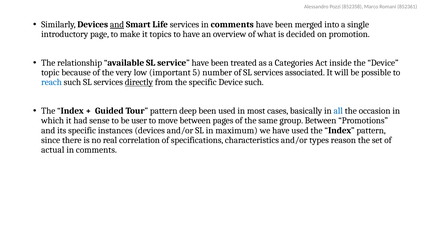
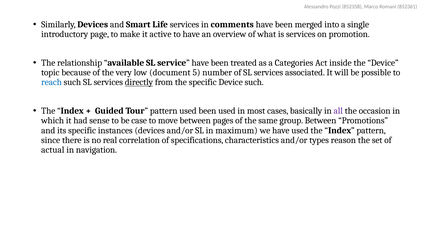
and at (117, 24) underline: present -> none
topics: topics -> active
is decided: decided -> services
important: important -> document
pattern deep: deep -> used
all colour: blue -> purple
user: user -> case
comments at (96, 150): comments -> navigation
